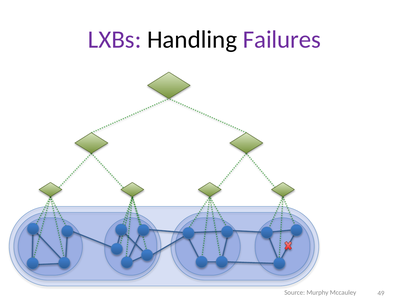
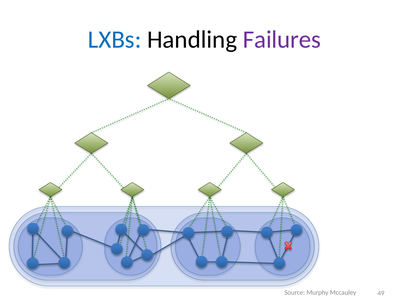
LXBs colour: purple -> blue
